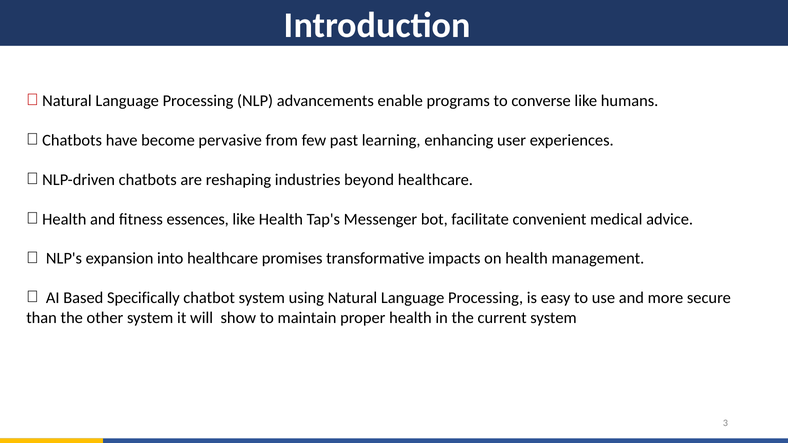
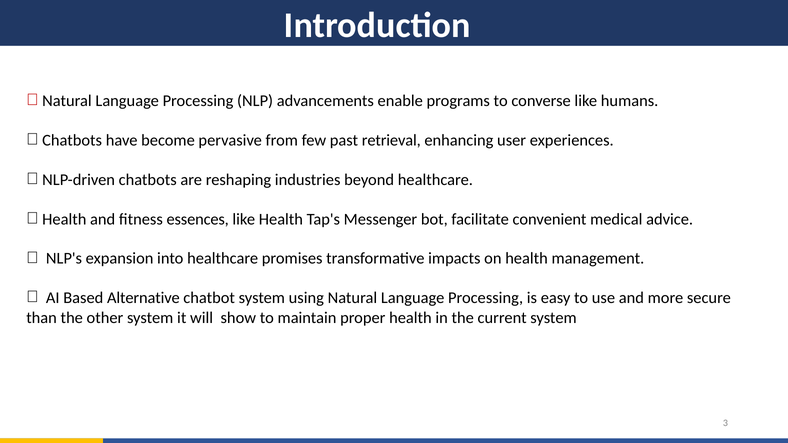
learning: learning -> retrieval
Specifically: Specifically -> Alternative
